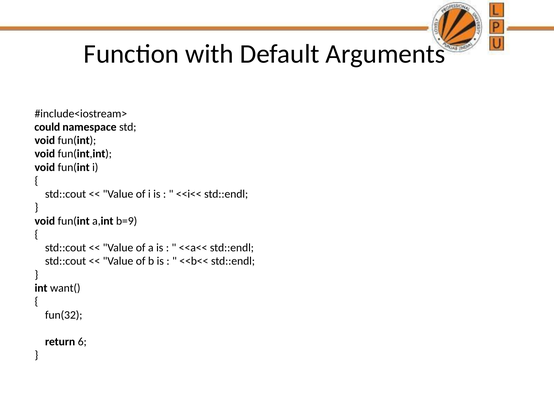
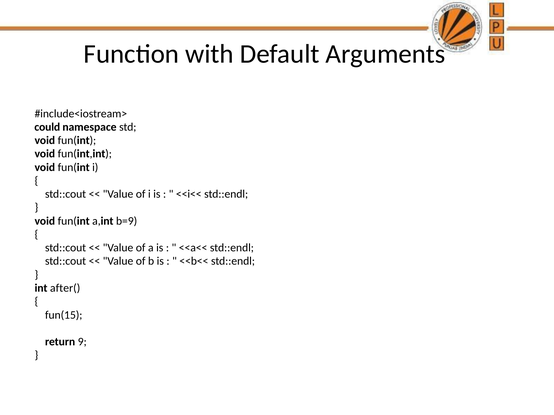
want(: want( -> after(
fun(32: fun(32 -> fun(15
6: 6 -> 9
